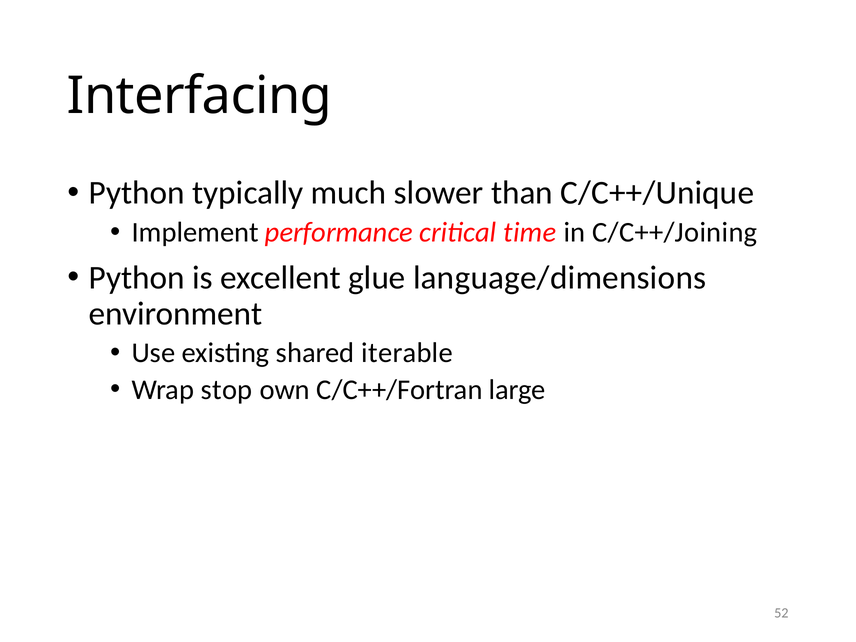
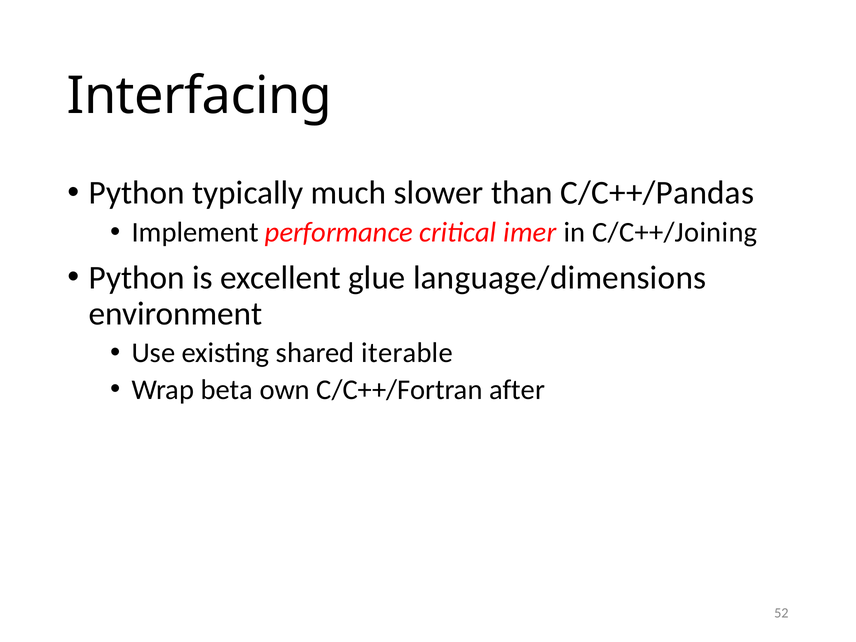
C/C++/Unique: C/C++/Unique -> C/C++/Pandas
time: time -> imer
stop: stop -> beta
large: large -> after
